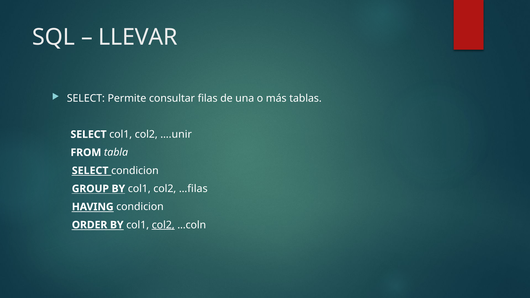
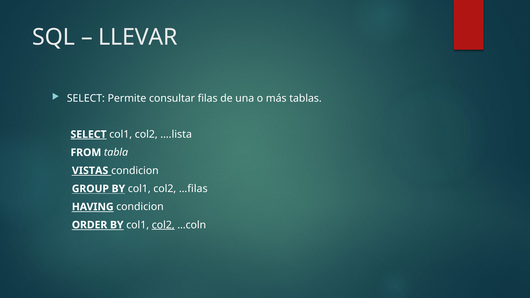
SELECT at (89, 134) underline: none -> present
….unir: ….unir -> ….lista
SELECT at (90, 171): SELECT -> VISTAS
